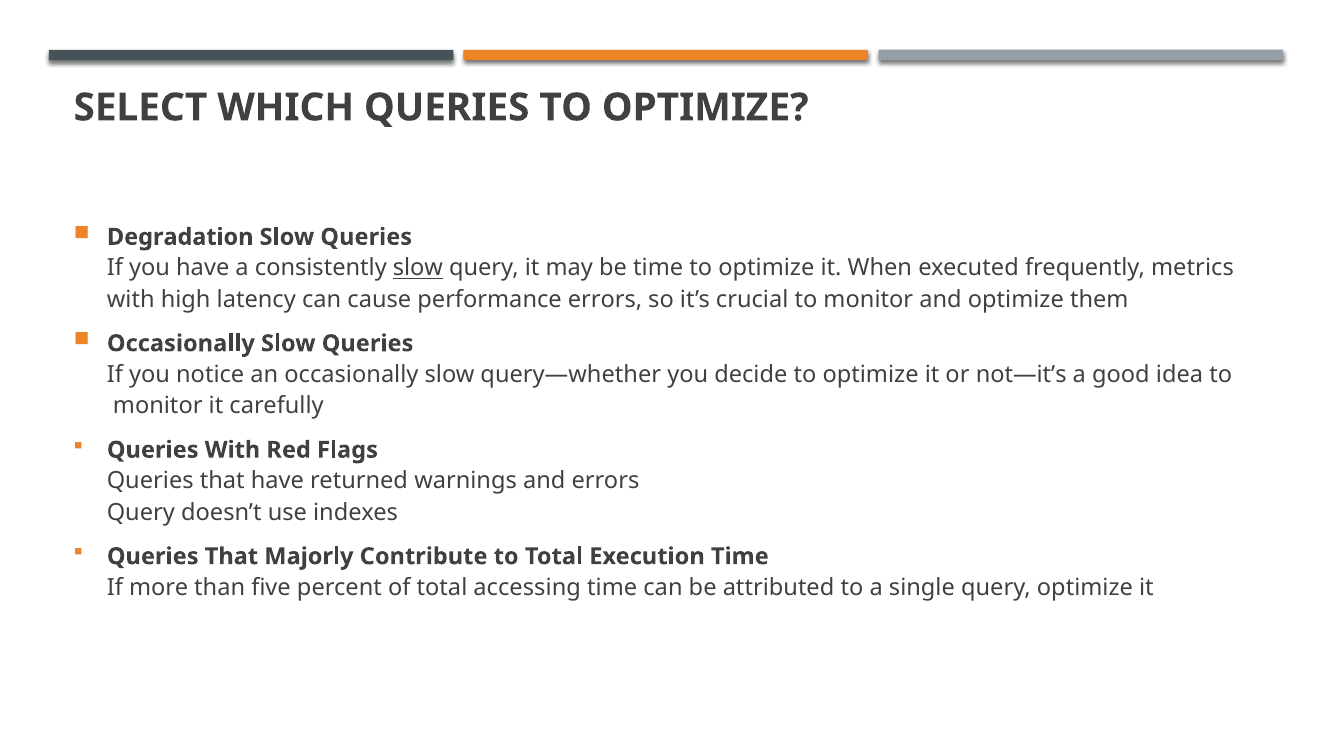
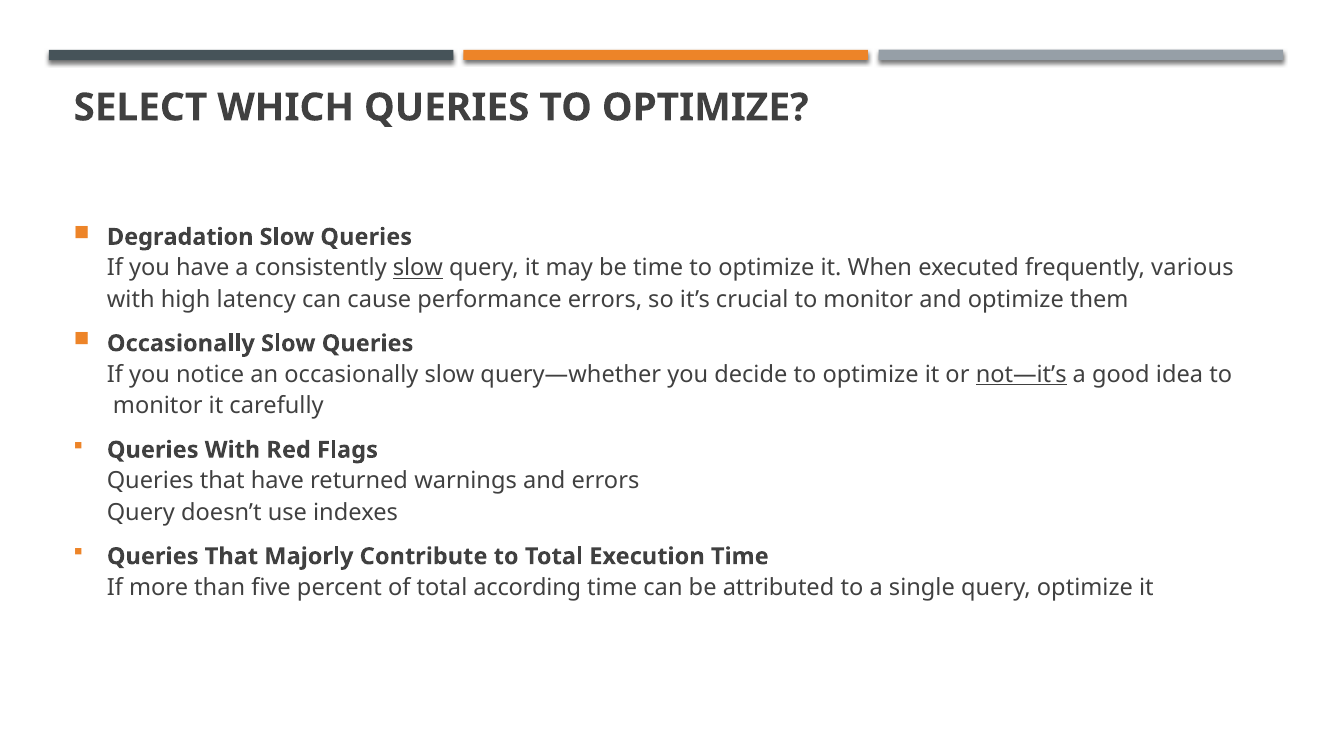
metrics: metrics -> various
not—it’s underline: none -> present
accessing: accessing -> according
